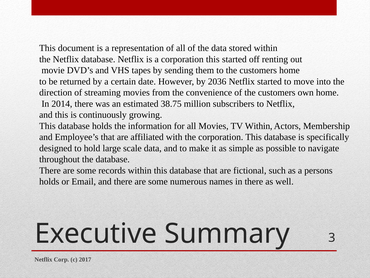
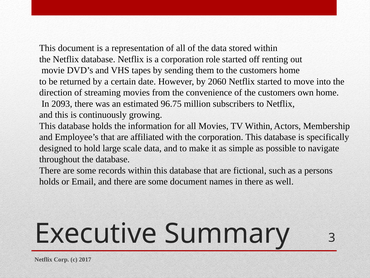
a corporation this: this -> role
2036: 2036 -> 2060
2014: 2014 -> 2093
38.75: 38.75 -> 96.75
some numerous: numerous -> document
